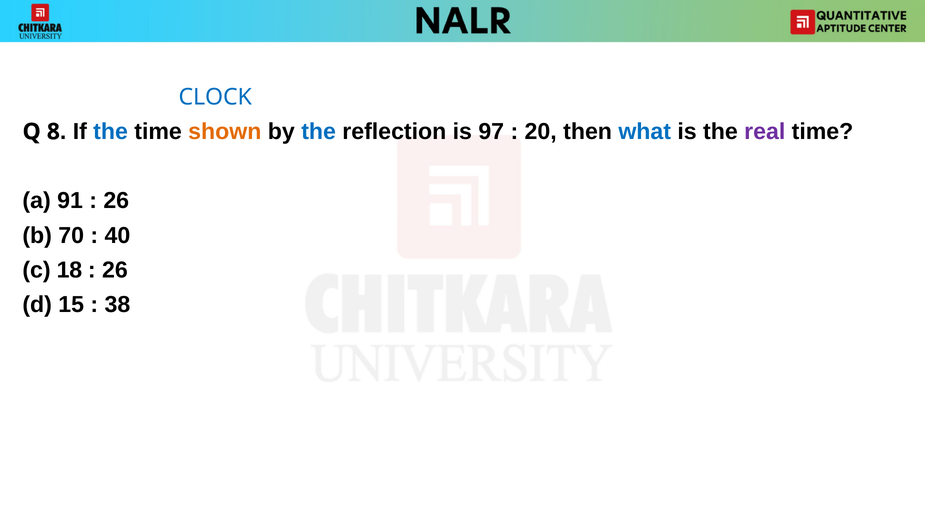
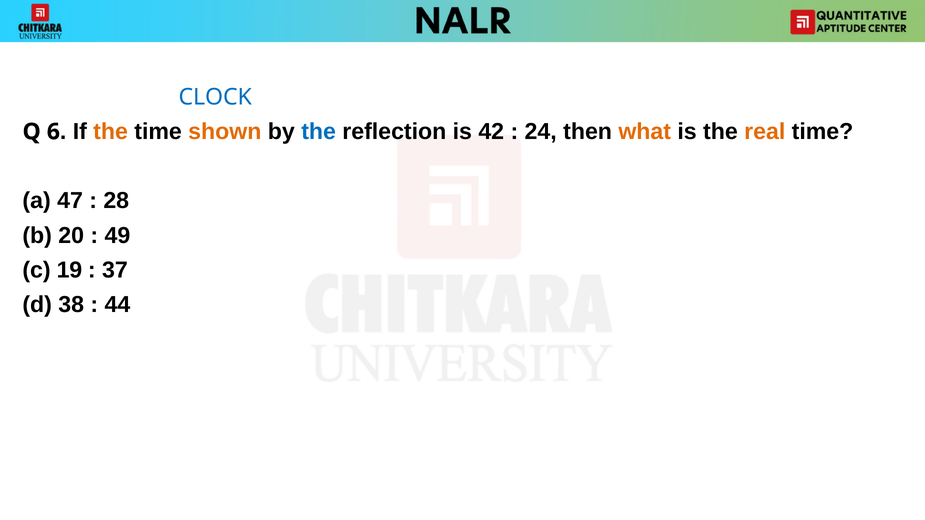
8: 8 -> 6
the at (111, 132) colour: blue -> orange
97: 97 -> 42
20: 20 -> 24
what colour: blue -> orange
real colour: purple -> orange
91: 91 -> 47
26 at (116, 201): 26 -> 28
70: 70 -> 20
40: 40 -> 49
18: 18 -> 19
26 at (115, 270): 26 -> 37
15: 15 -> 38
38: 38 -> 44
